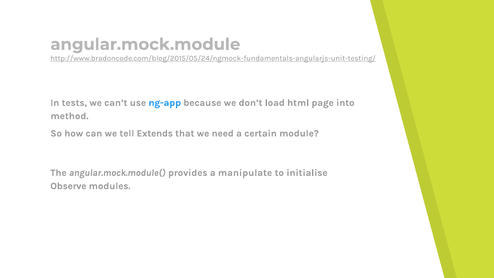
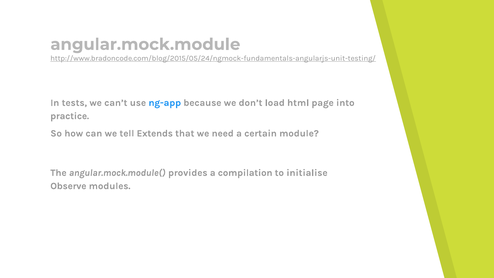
method: method -> practice
manipulate: manipulate -> compilation
